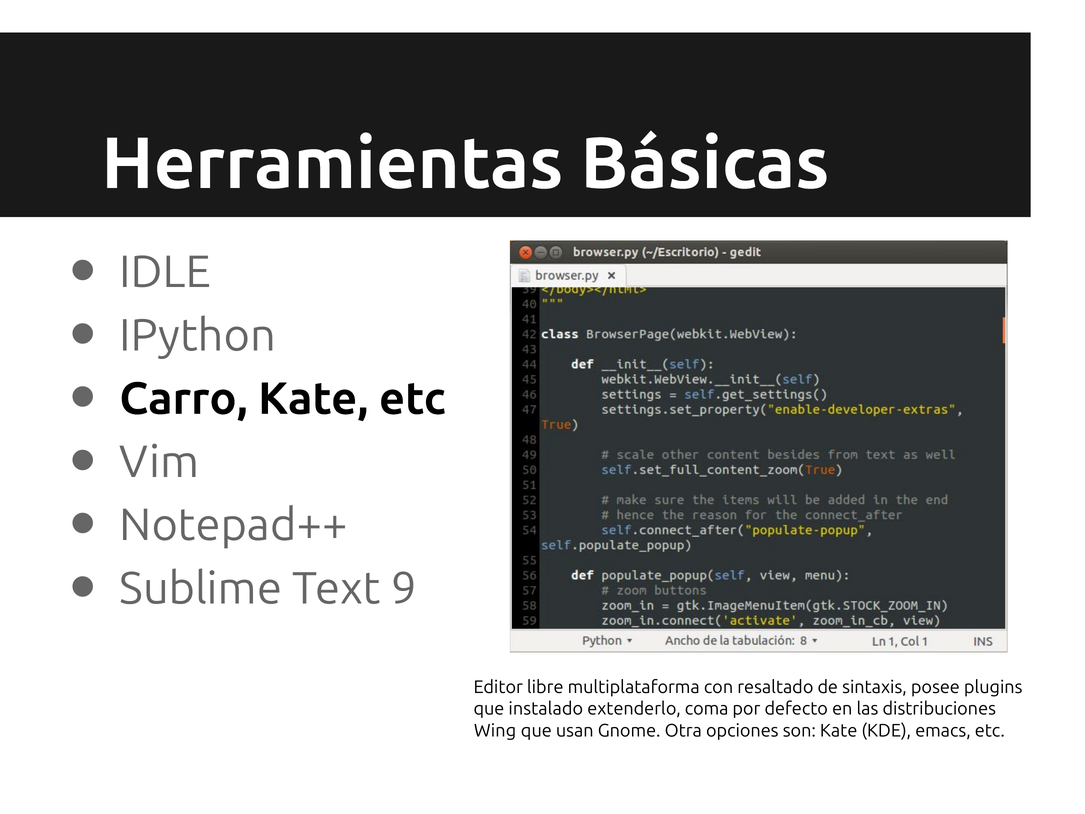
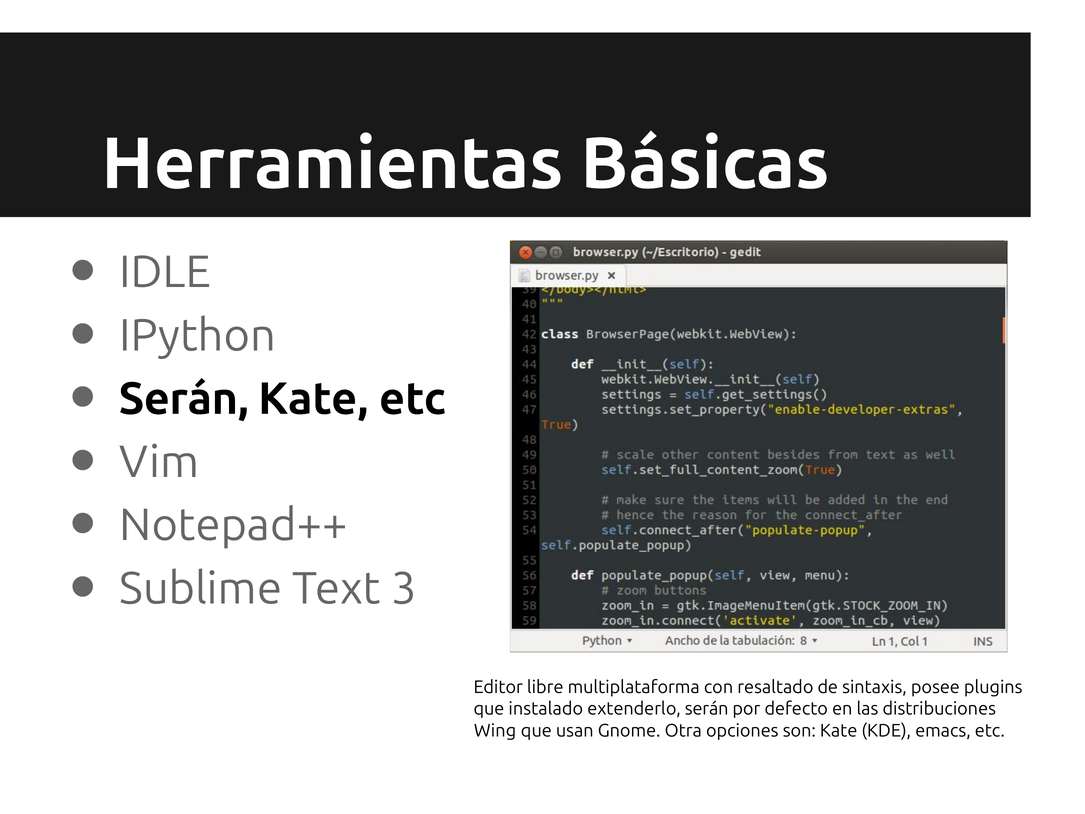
Carro at (183, 399): Carro -> Serán
9: 9 -> 3
extenderlo coma: coma -> serán
